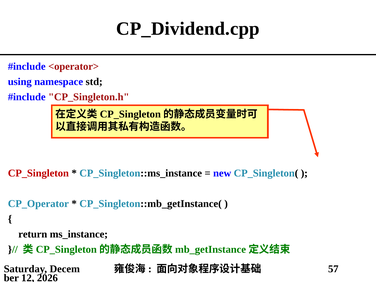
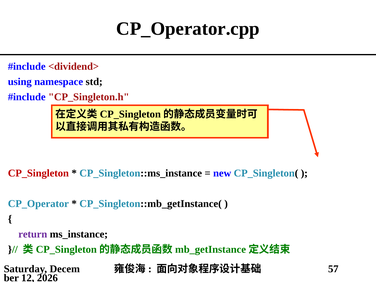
CP_Dividend.cpp: CP_Dividend.cpp -> CP_Operator.cpp
<operator>: <operator> -> <dividend>
return colour: black -> purple
